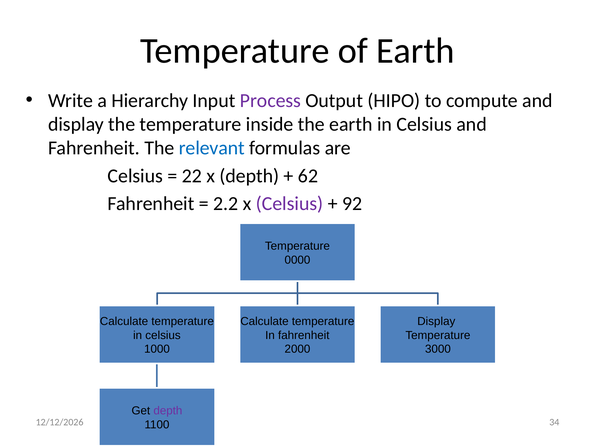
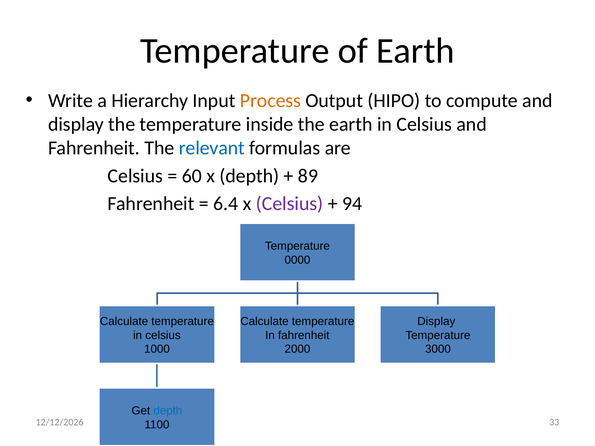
Process colour: purple -> orange
22: 22 -> 60
62: 62 -> 89
2.2: 2.2 -> 6.4
92: 92 -> 94
depth at (168, 411) colour: purple -> blue
34: 34 -> 33
